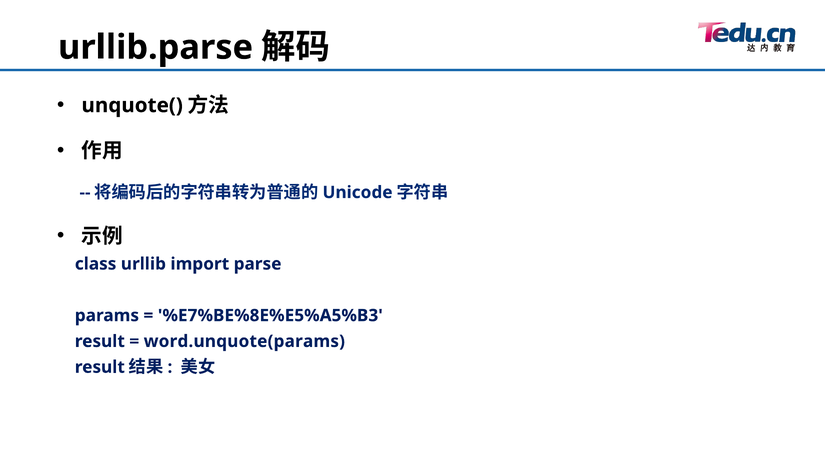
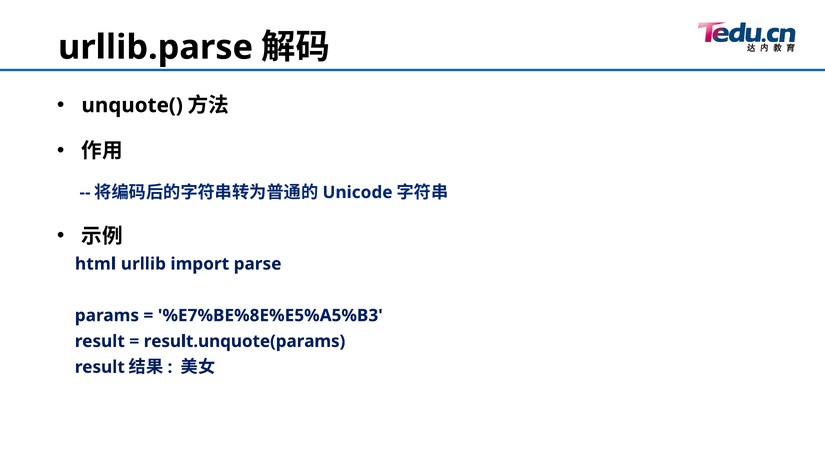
class: class -> html
word.unquote(params: word.unquote(params -> result.unquote(params
